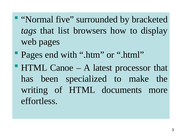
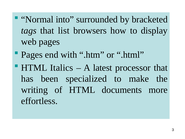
five: five -> into
Canoe: Canoe -> Italics
